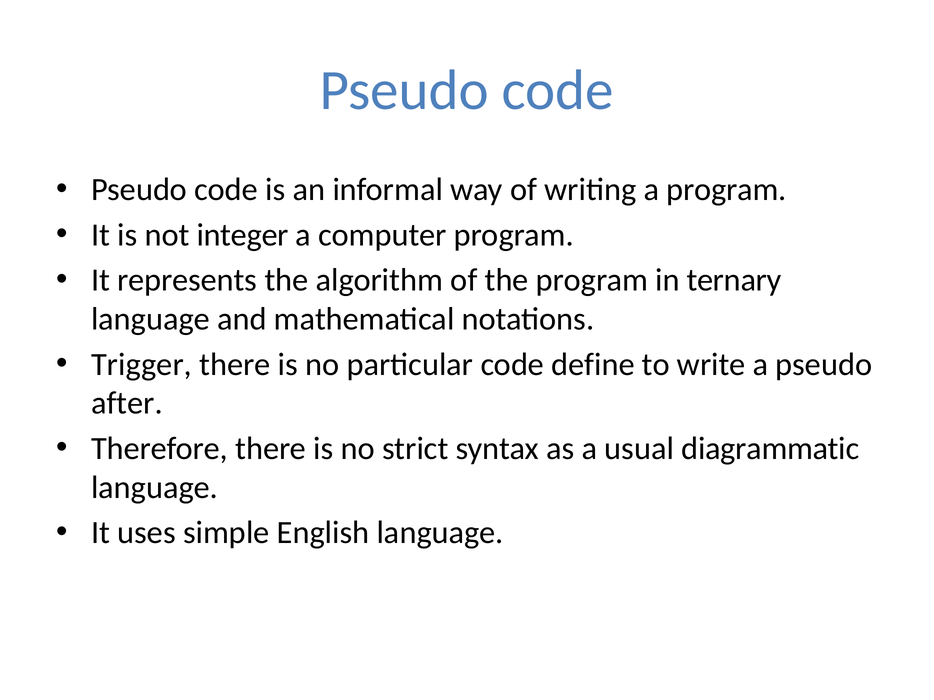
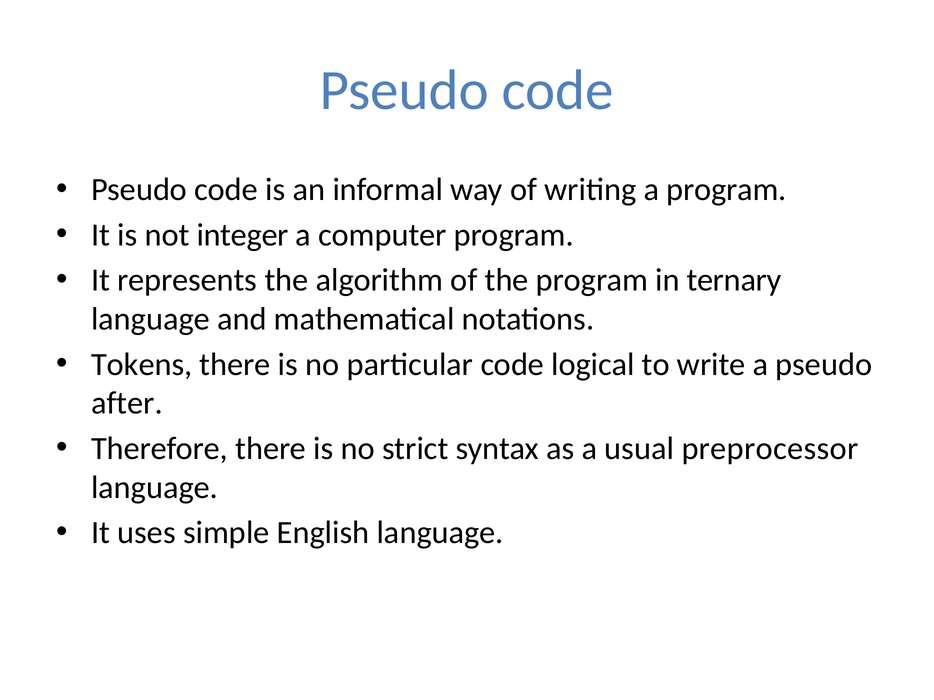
Trigger: Trigger -> Tokens
define: define -> logical
diagrammatic: diagrammatic -> preprocessor
